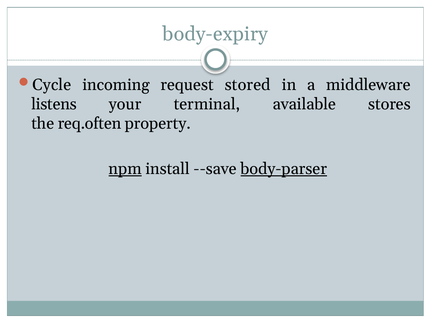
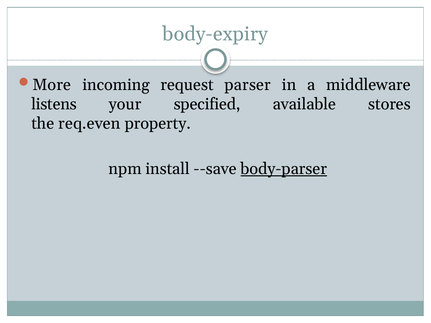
Cycle: Cycle -> More
stored: stored -> parser
terminal: terminal -> specified
req.often: req.often -> req.even
npm underline: present -> none
